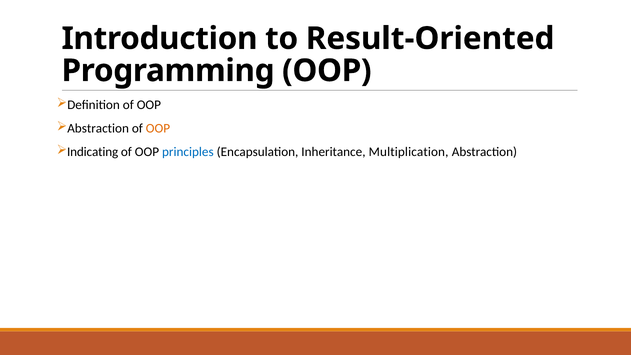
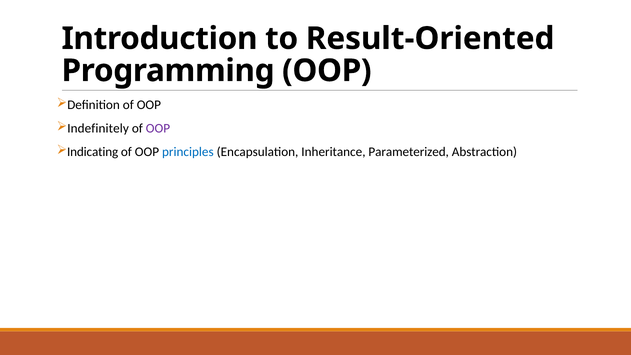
Abstraction at (98, 128): Abstraction -> Indefinitely
OOP at (158, 128) colour: orange -> purple
Multiplication: Multiplication -> Parameterized
